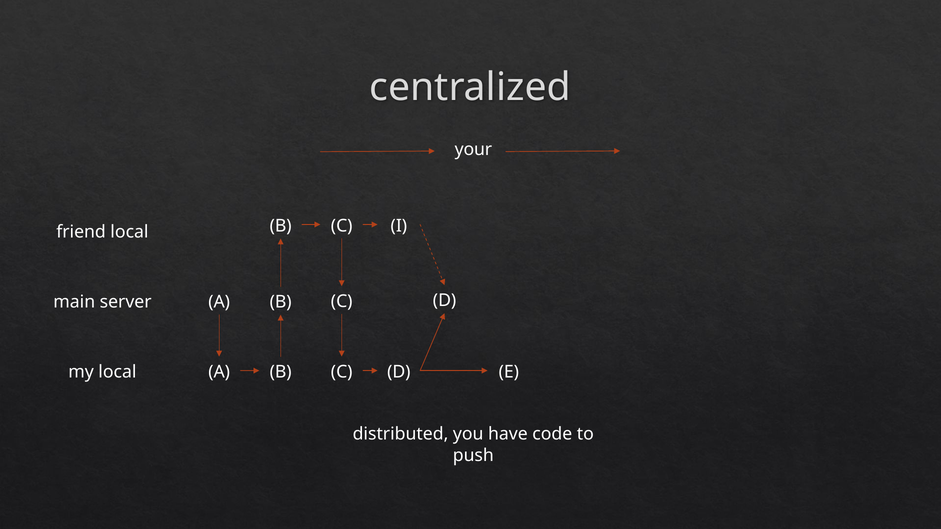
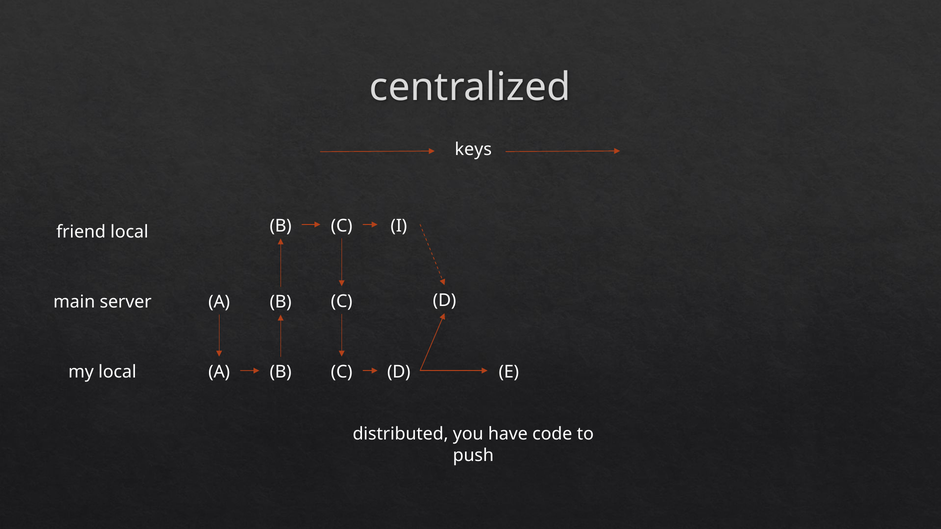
your: your -> keys
